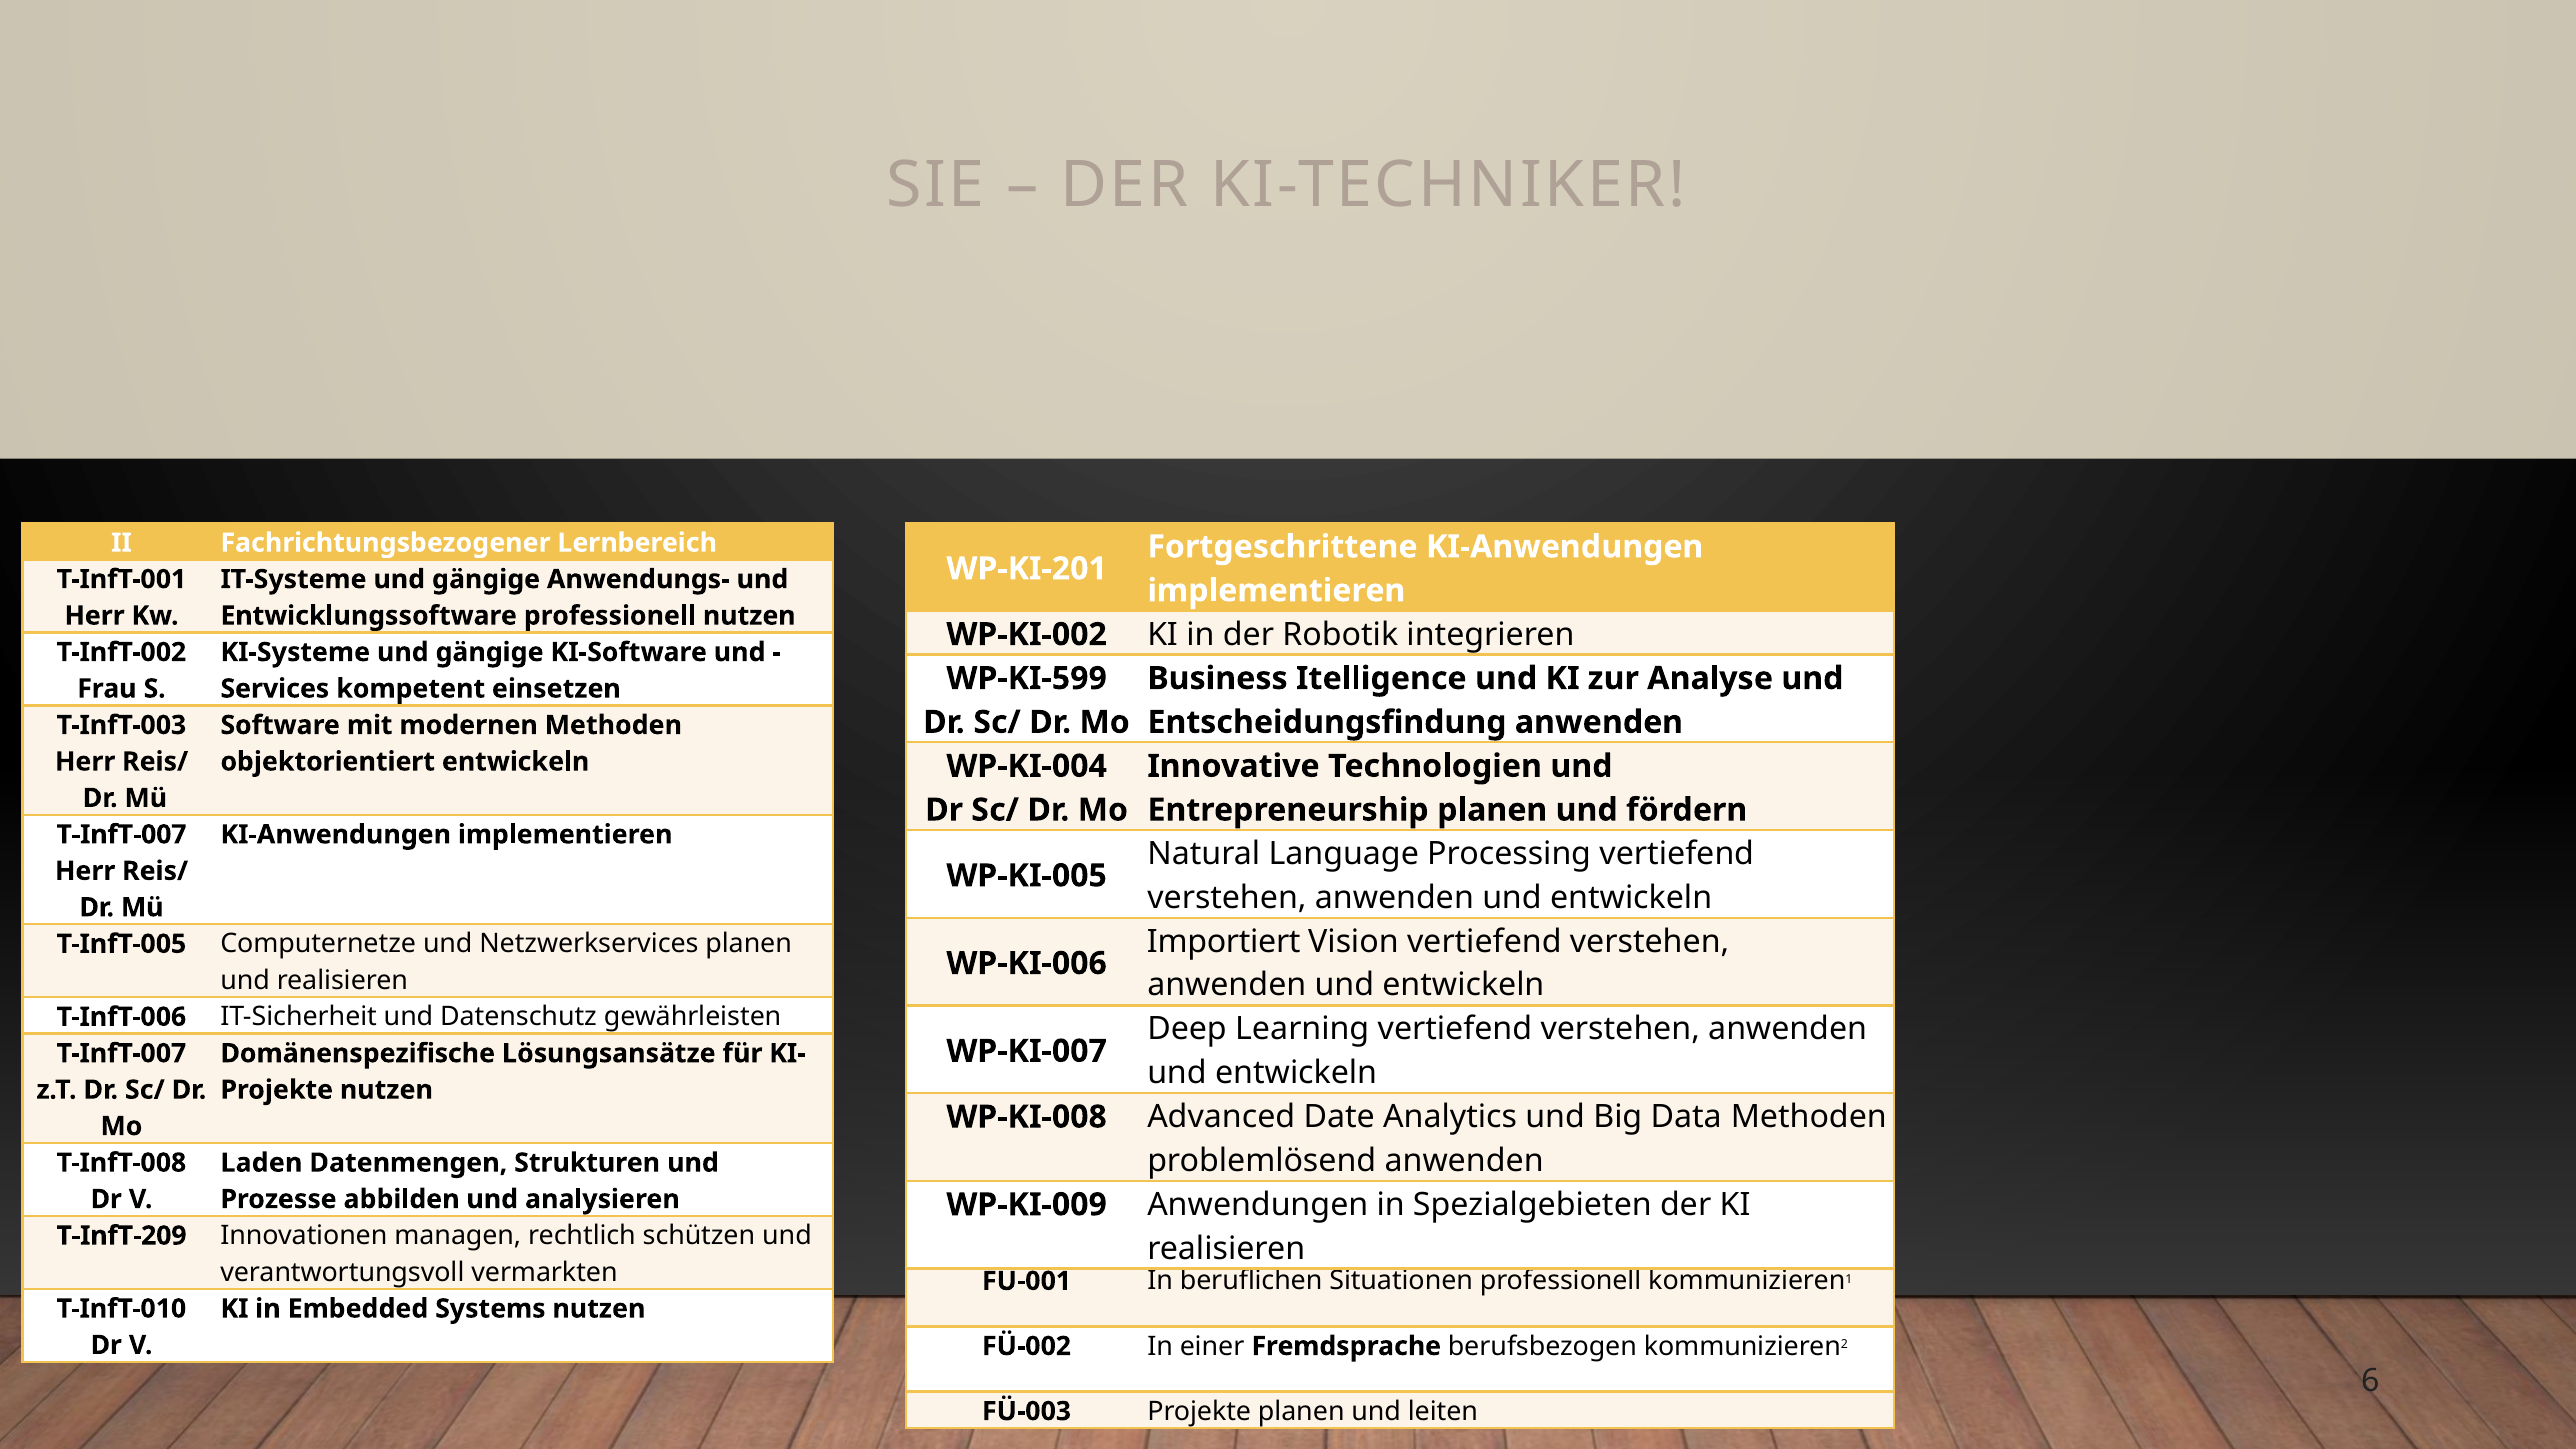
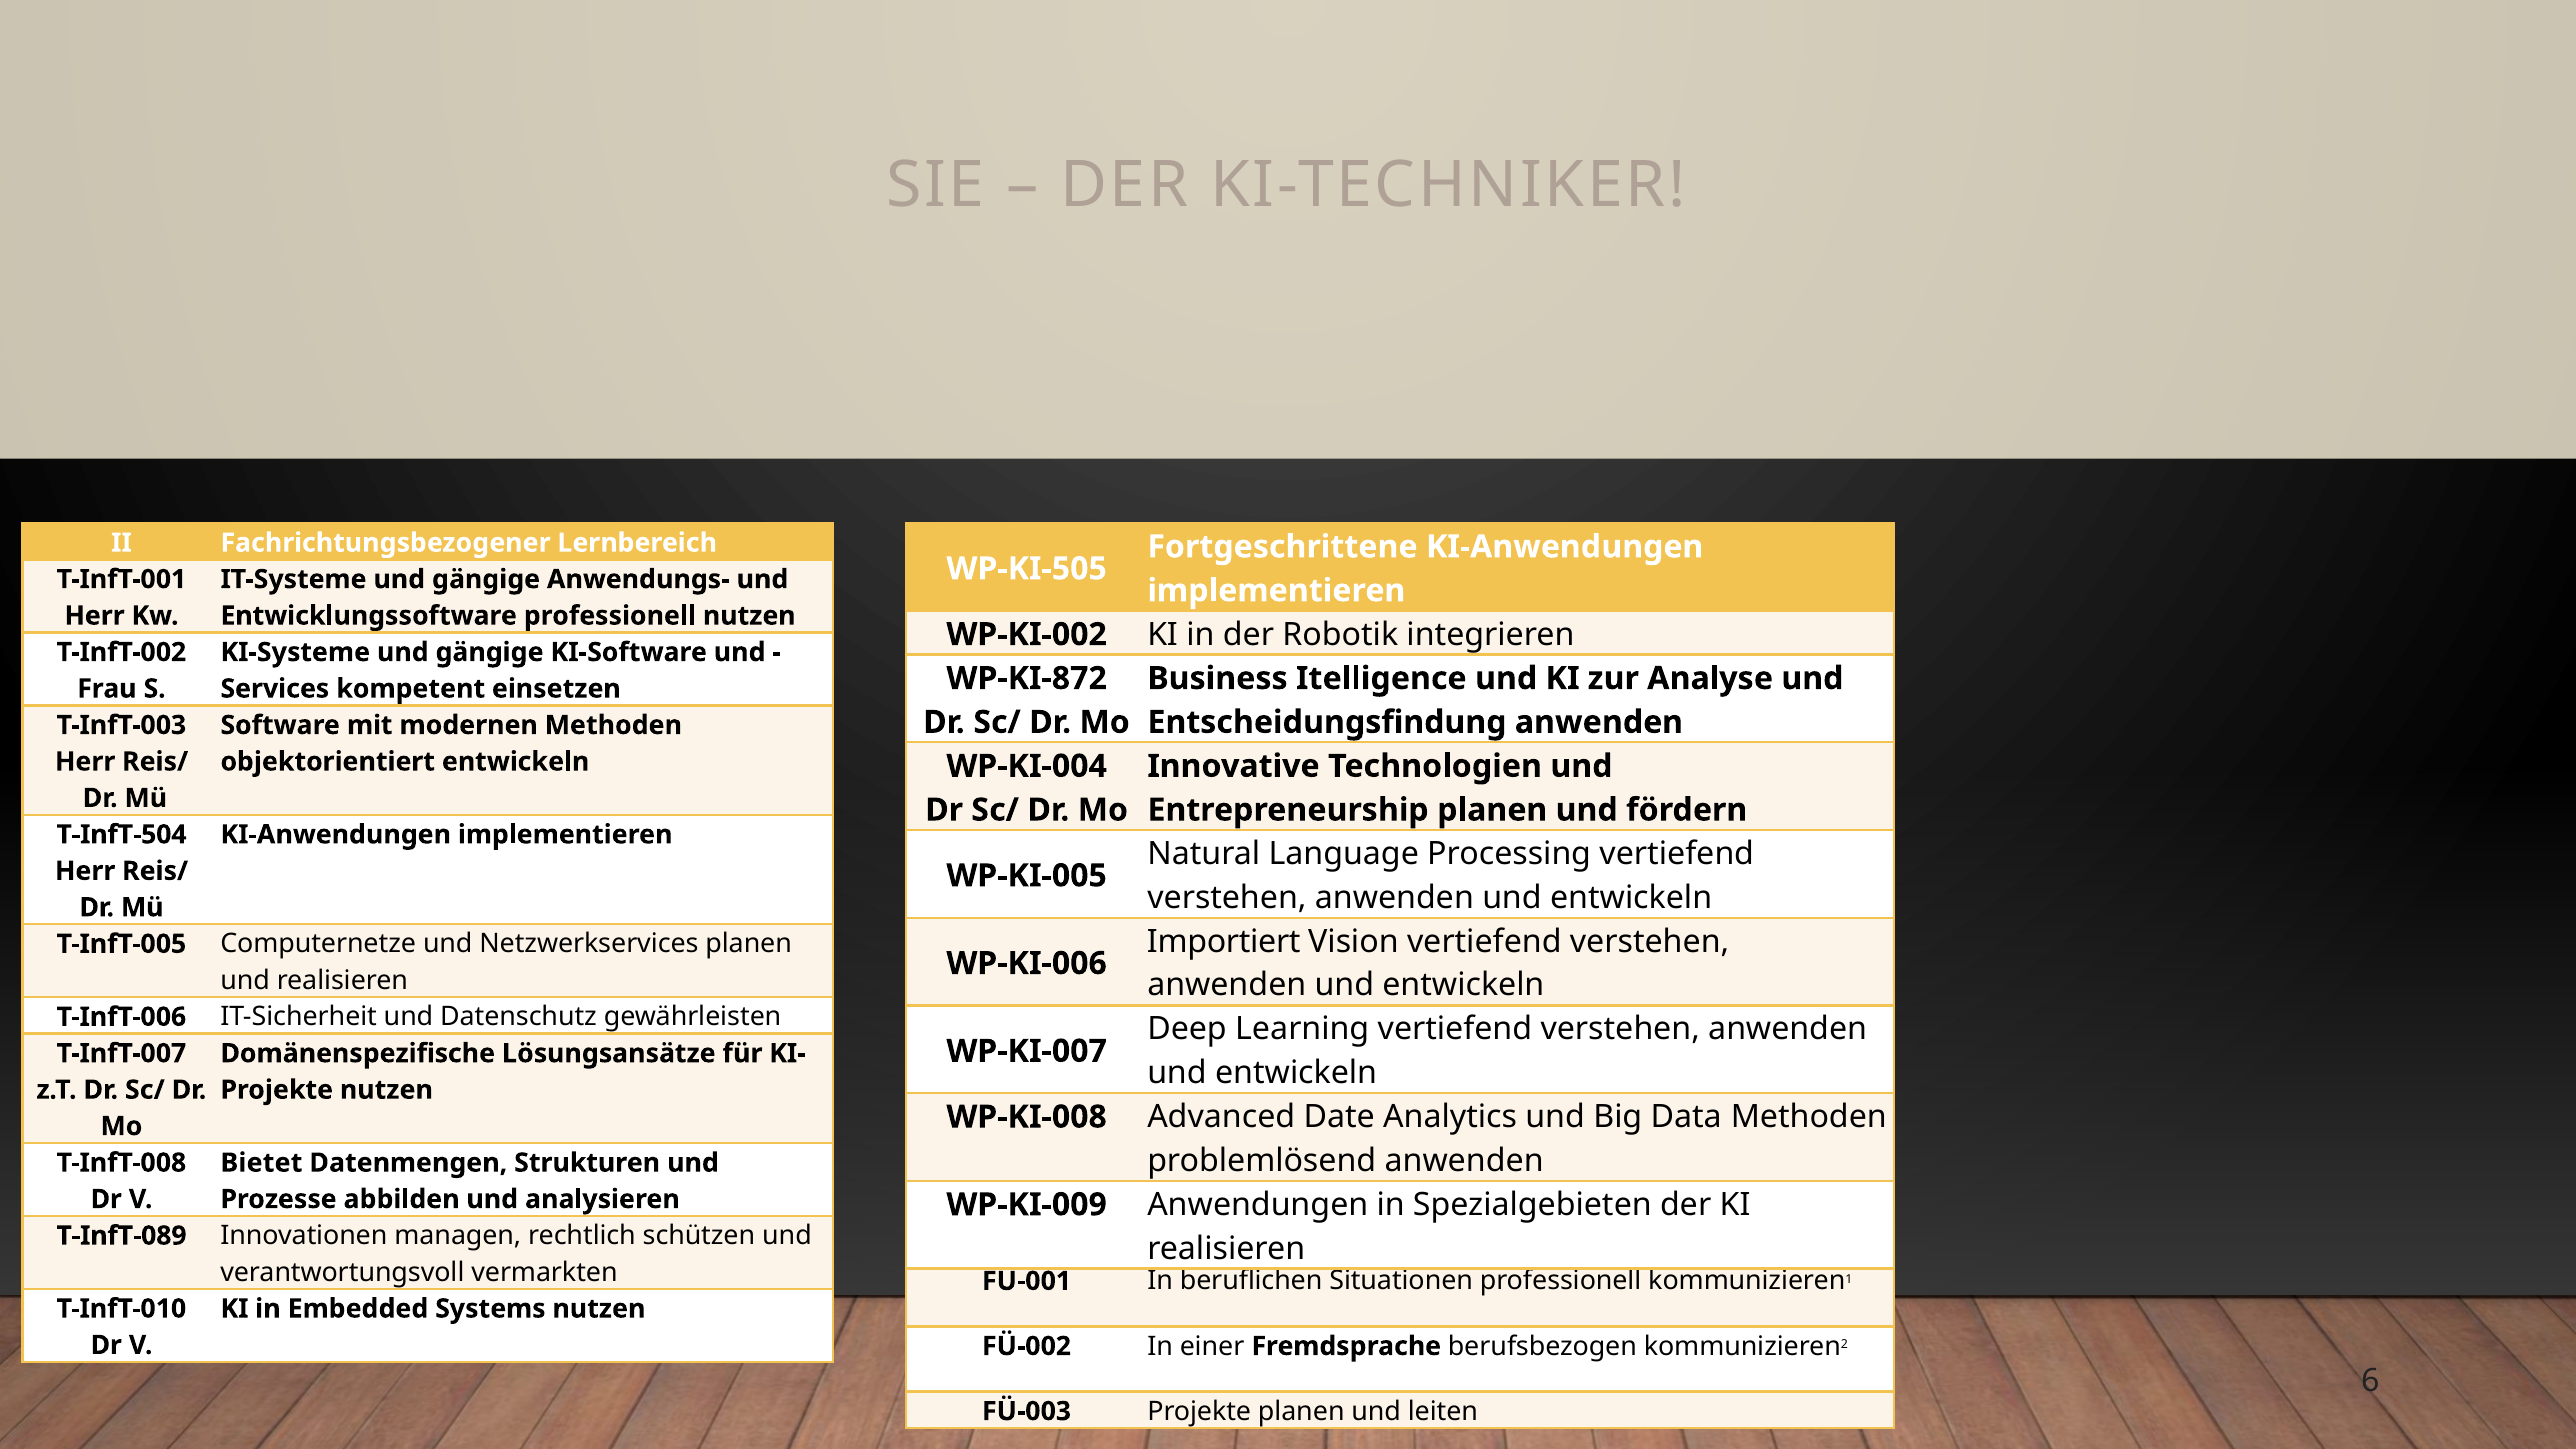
WP-KI-201: WP-KI-201 -> WP-KI-505
WP-KI-599: WP-KI-599 -> WP-KI-872
T-InfT-007 at (122, 835): T-InfT-007 -> T-InfT-504
Laden: Laden -> Bietet
T-InfT-209: T-InfT-209 -> T-InfT-089
